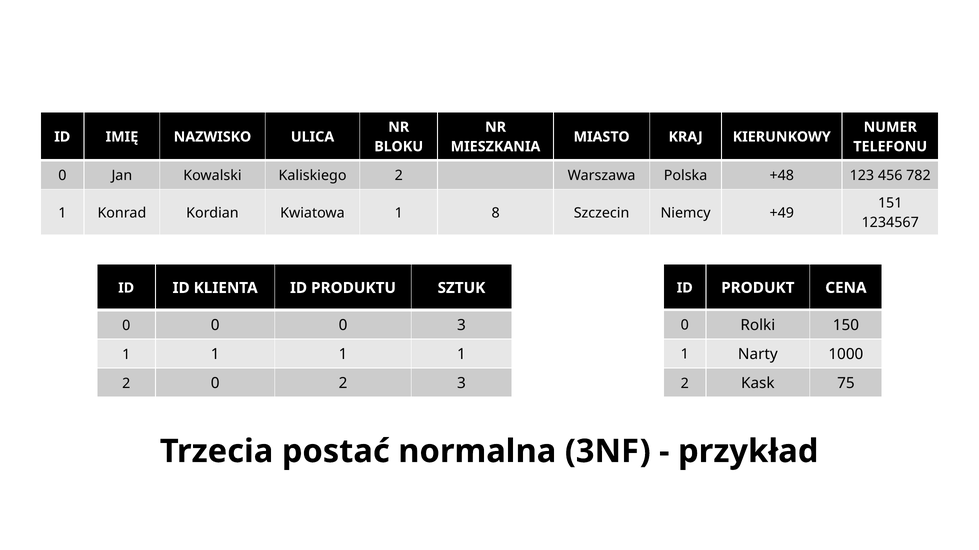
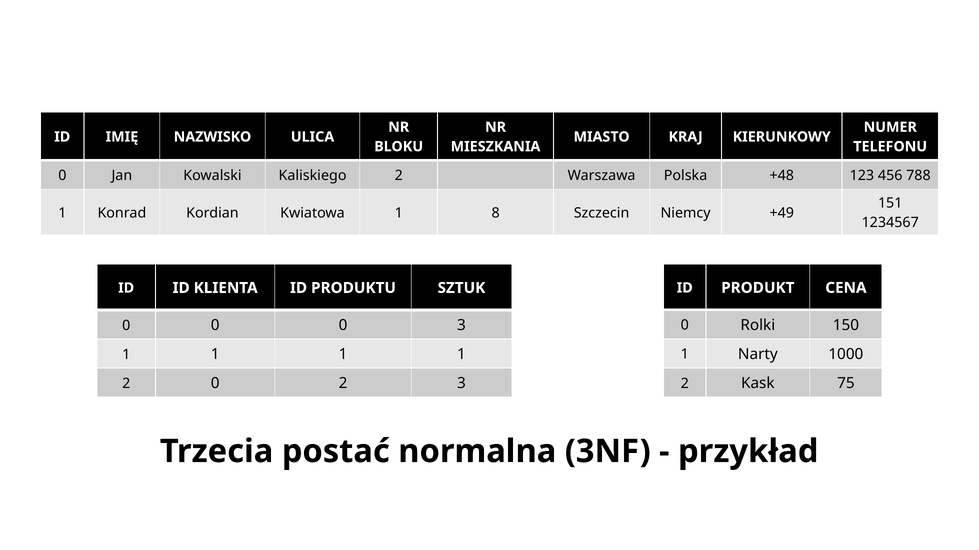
782: 782 -> 788
